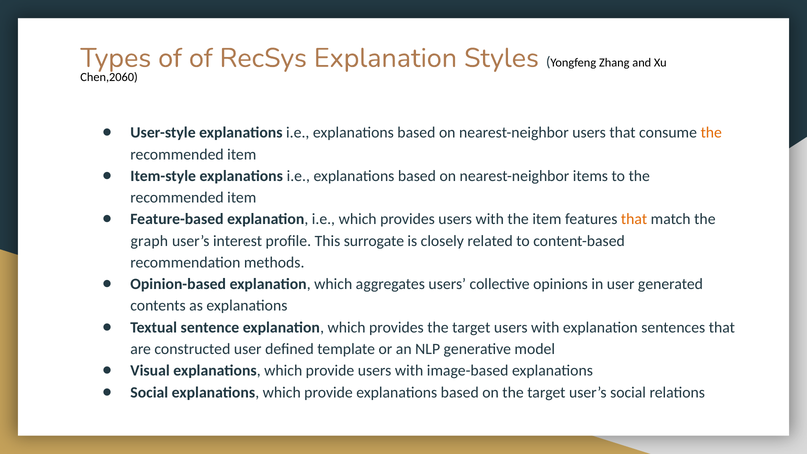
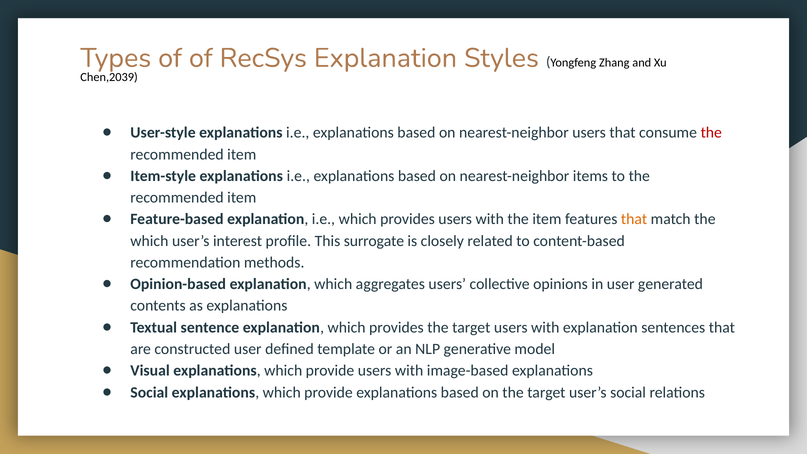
Chen,2060: Chen,2060 -> Chen,2039
the at (711, 133) colour: orange -> red
graph at (149, 241): graph -> which
